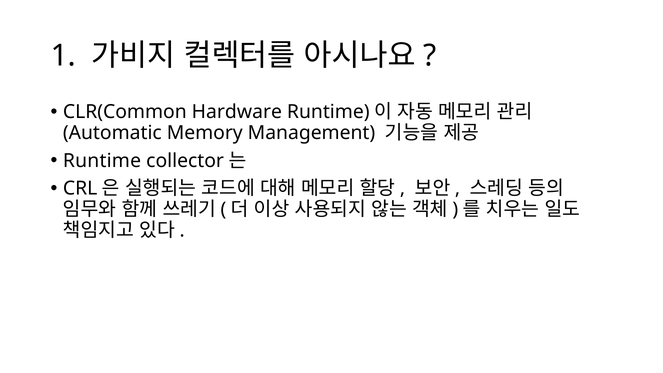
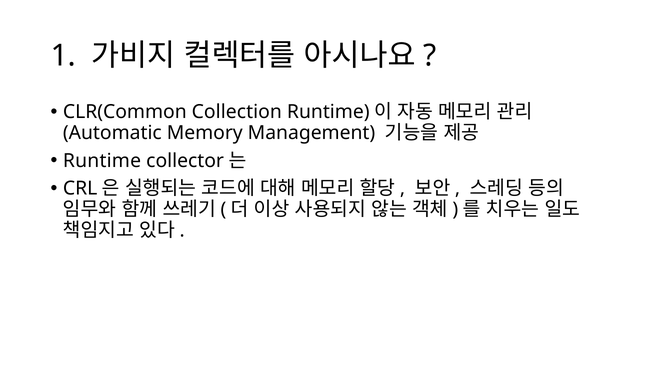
Hardware: Hardware -> Collection
